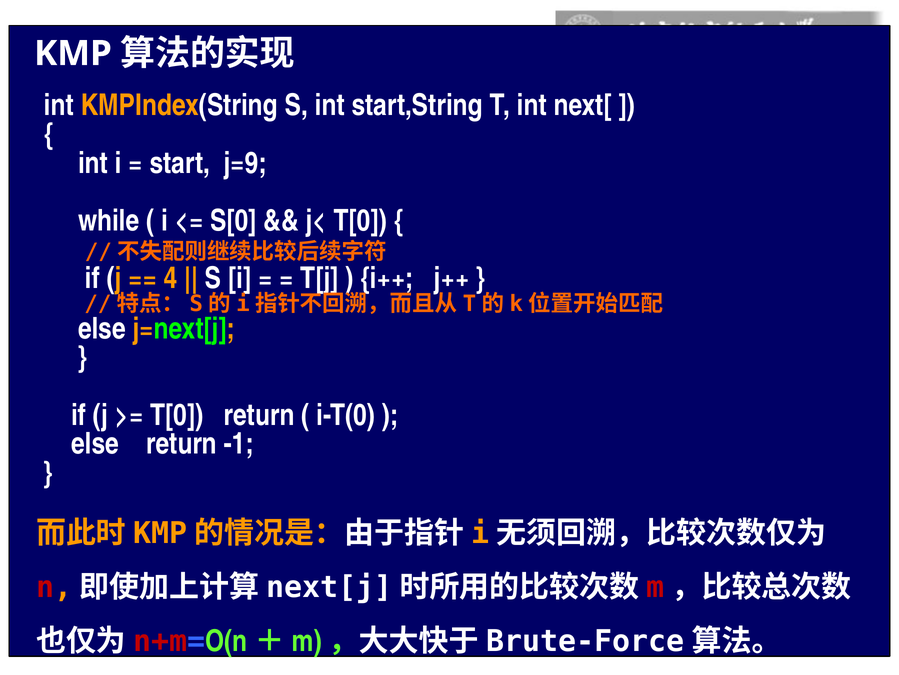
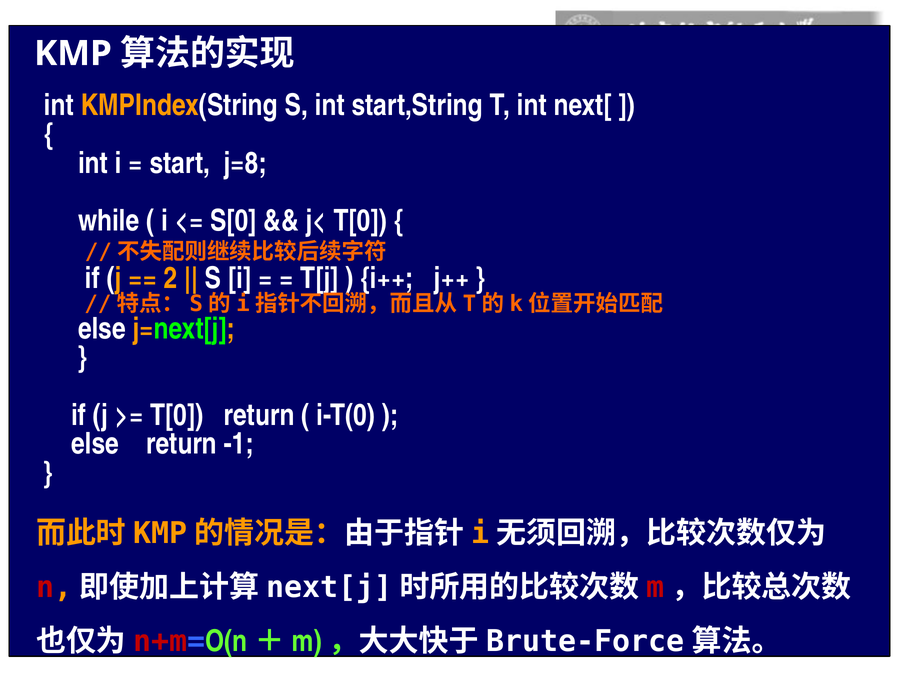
j=9: j=9 -> j=8
4: 4 -> 2
